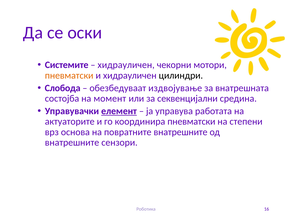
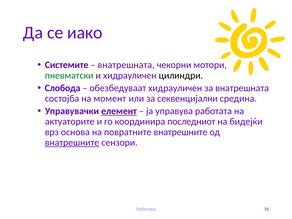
оски: оски -> иако
хидрауличен at (126, 65): хидрауличен -> внатрешната
пневматски at (69, 75) colour: orange -> green
обезбедуваат издвојување: издвојување -> хидрауличен
координира пневматски: пневматски -> последниот
степени: степени -> бидејќи
внатрешните at (72, 143) underline: none -> present
